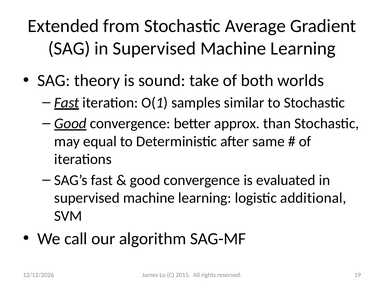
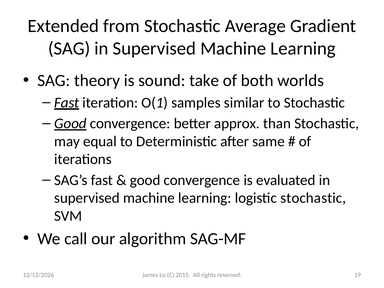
logistic additional: additional -> stochastic
